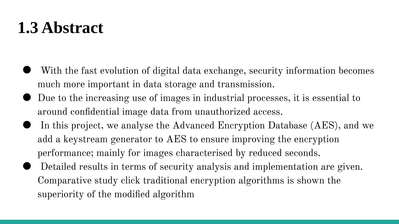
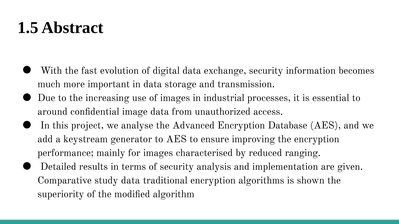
1.3: 1.3 -> 1.5
seconds: seconds -> ranging
study click: click -> data
